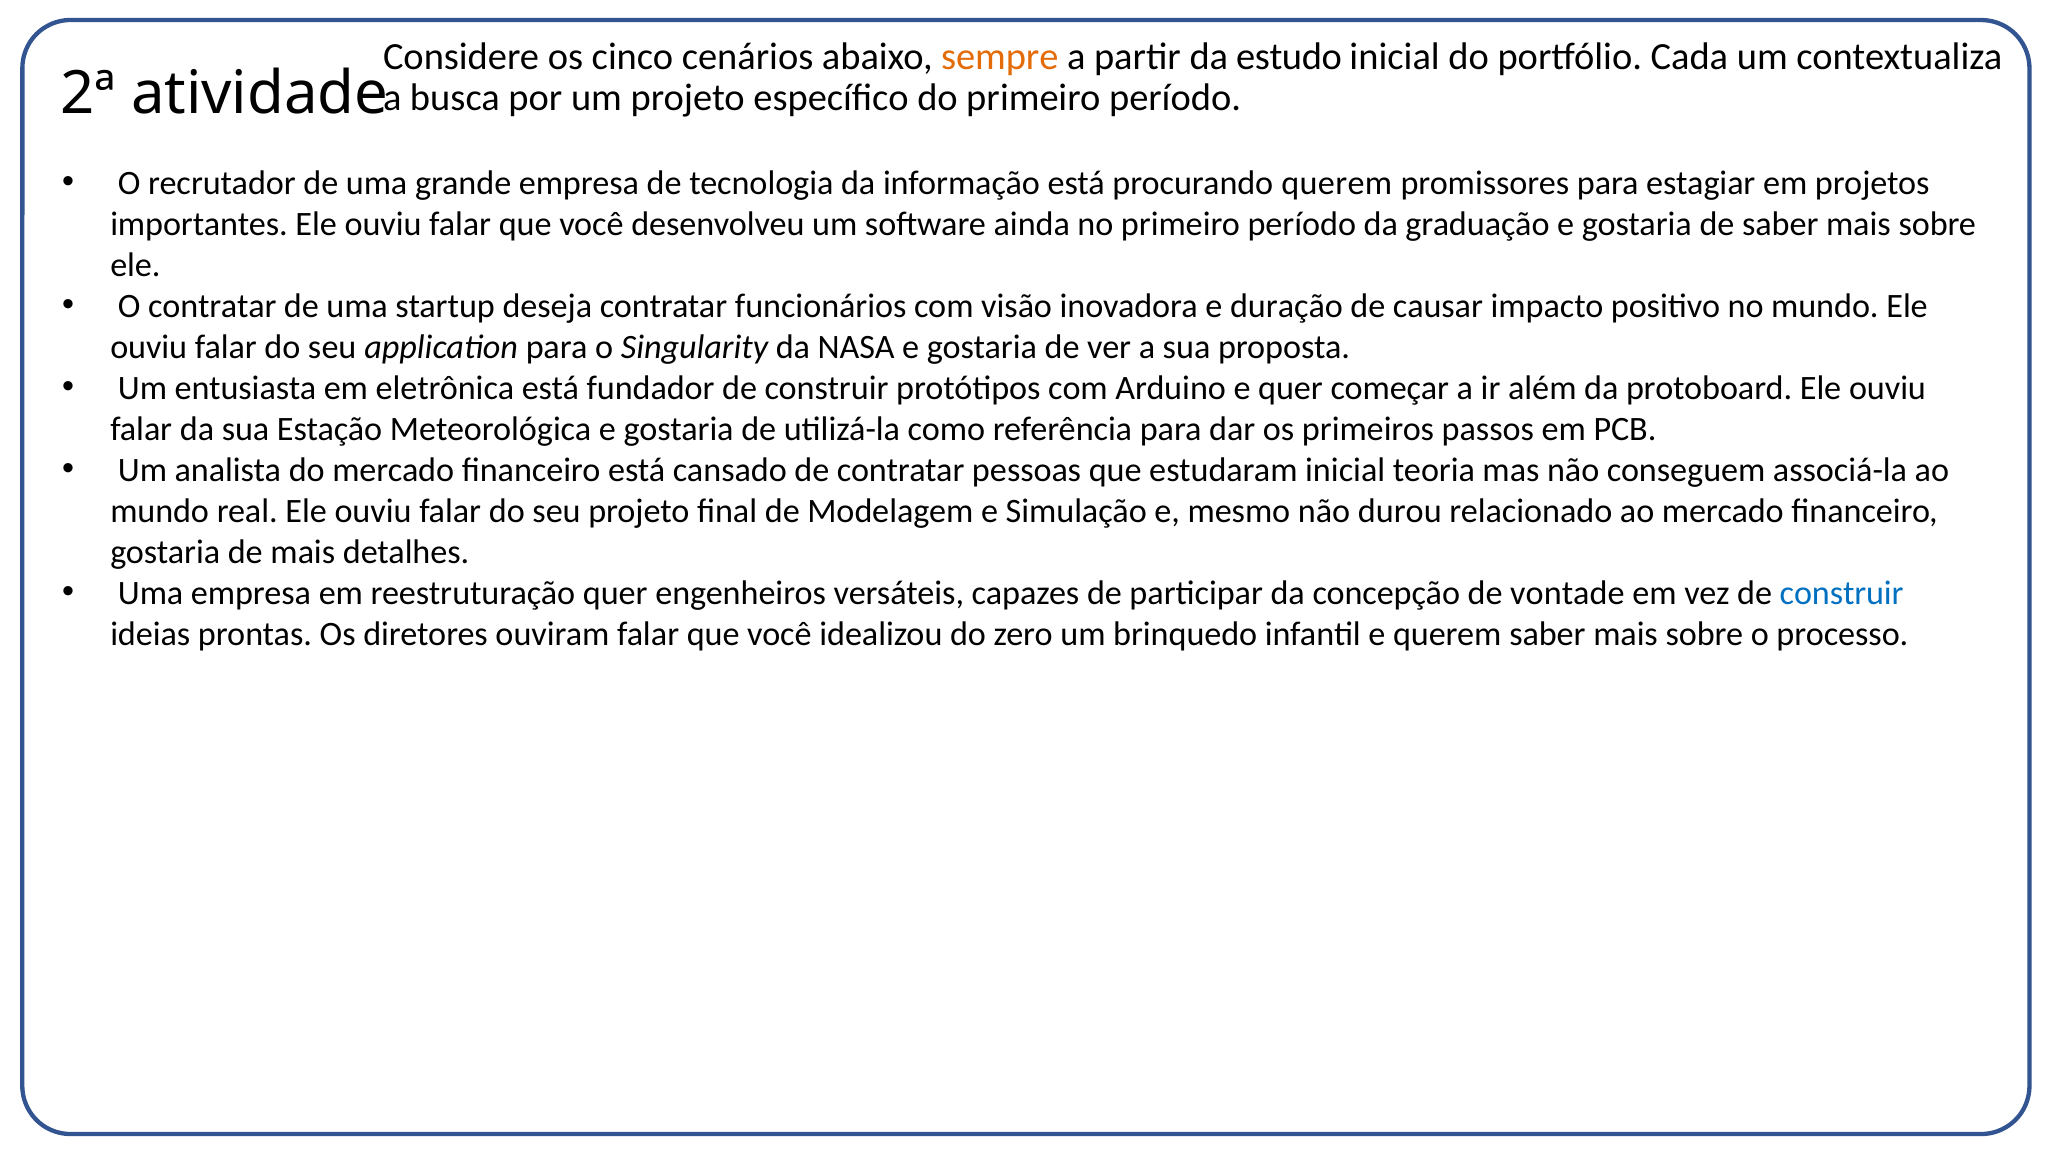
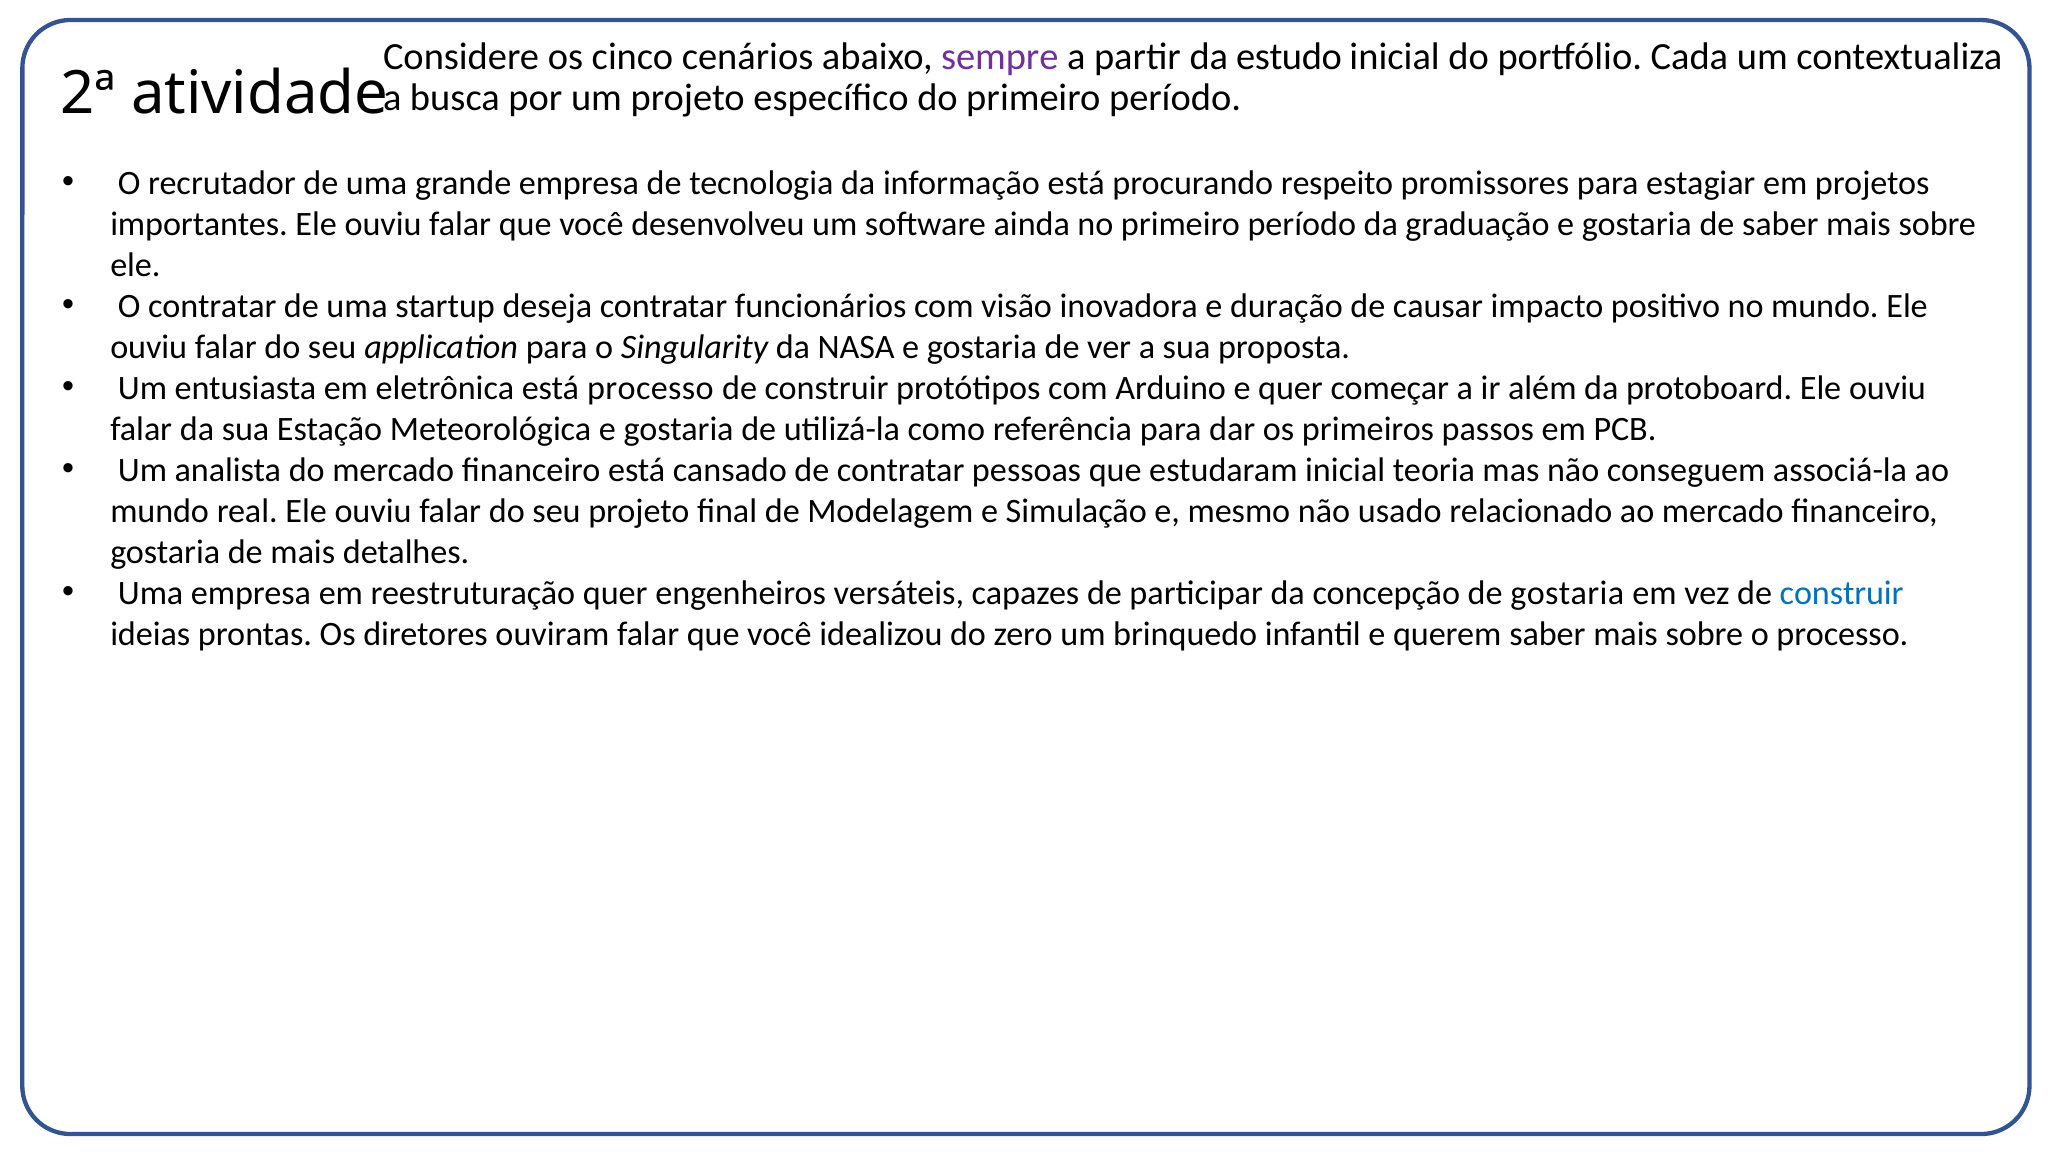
sempre colour: orange -> purple
procurando querem: querem -> respeito
está fundador: fundador -> processo
durou: durou -> usado
de vontade: vontade -> gostaria
